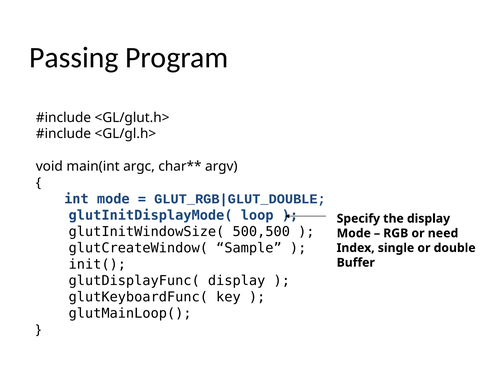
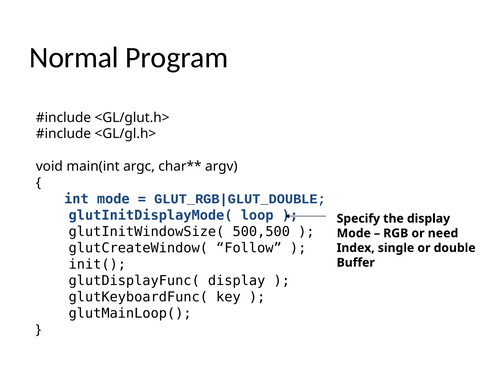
Passing: Passing -> Normal
Sample: Sample -> Follow
